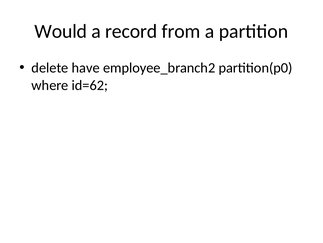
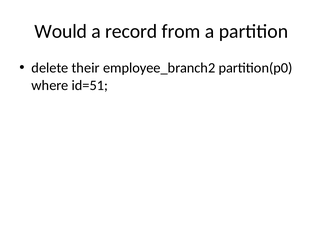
have: have -> their
id=62: id=62 -> id=51
